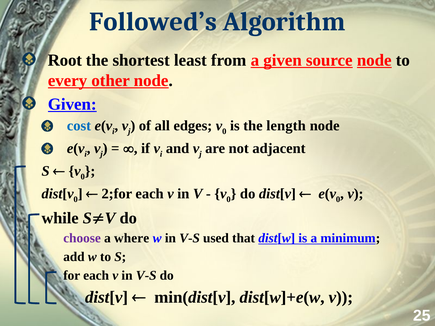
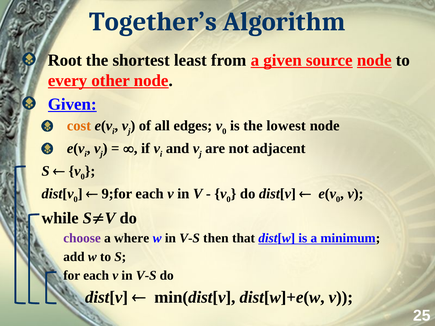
Followed’s: Followed’s -> Together’s
cost colour: blue -> orange
length: length -> lowest
2;for: 2;for -> 9;for
used: used -> then
